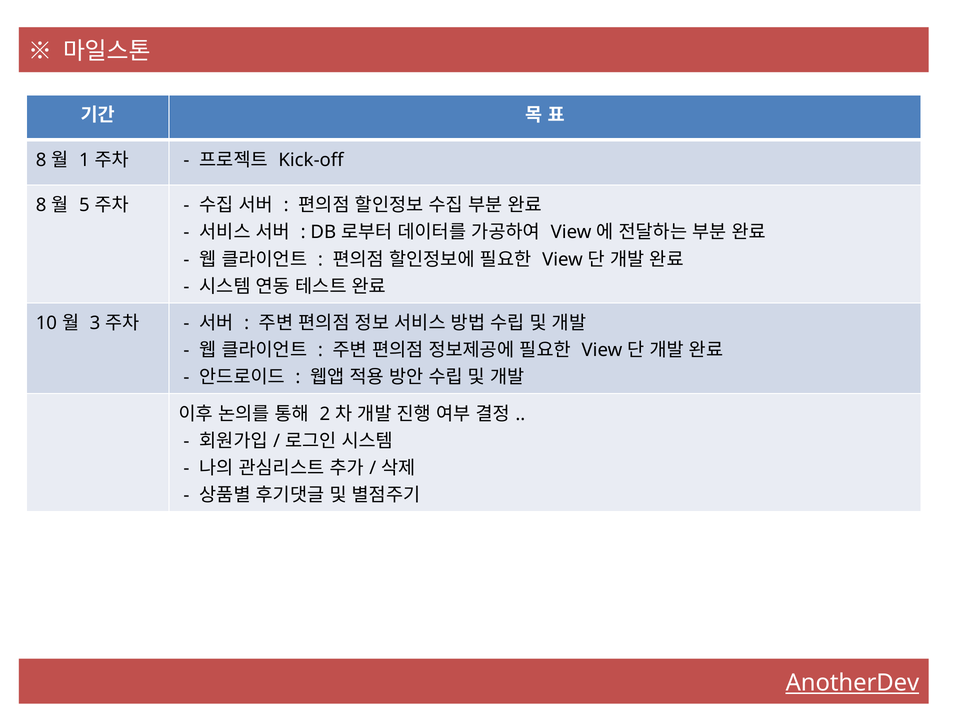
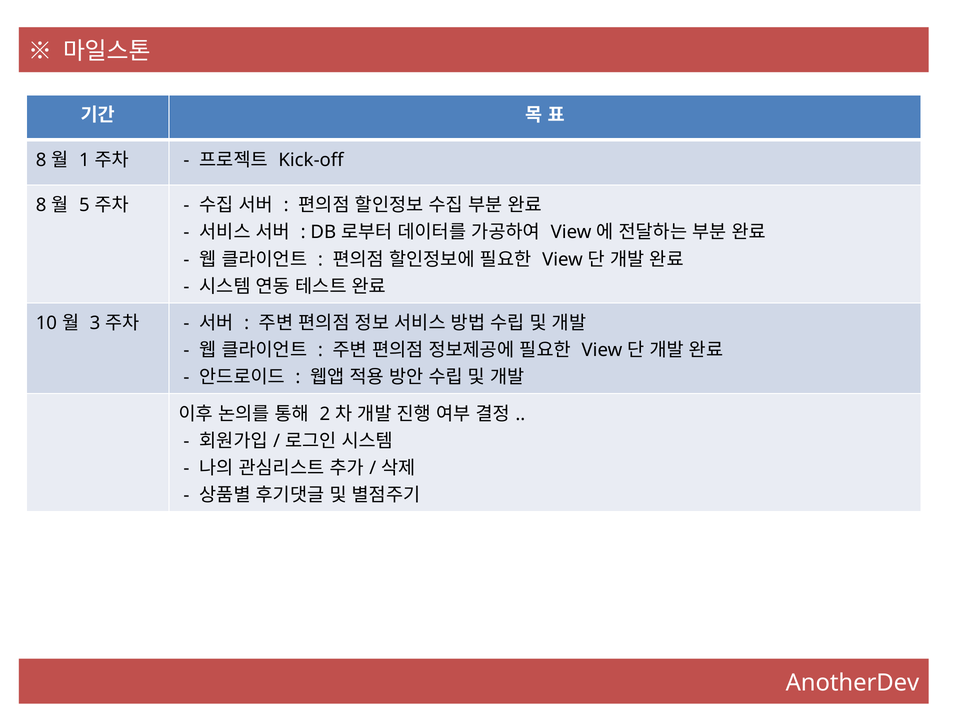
AnotherDev underline: present -> none
